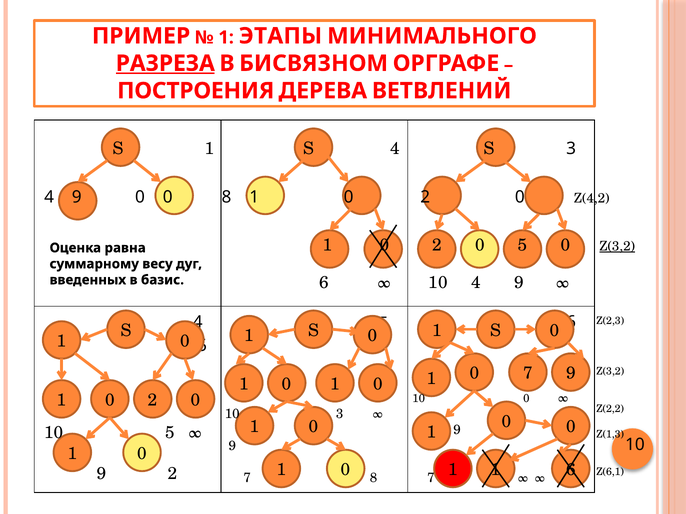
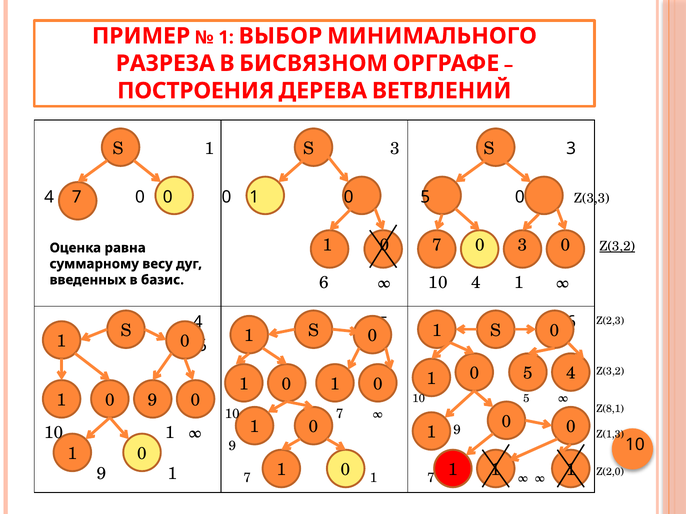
ЭТАПЫ: ЭТАПЫ -> ВЫБОР
РАЗРЕЗА underline: present -> none
1 S 4: 4 -> 3
9 at (77, 197): 9 -> 7
0 0 8: 8 -> 0
2 at (425, 197): 2 -> 5
Z(4,2: Z(4,2 -> Z(3,3
2 at (437, 245): 2 -> 7
0 5: 5 -> 3
10 4 9: 9 -> 1
0 9: 9 -> 4
1 7: 7 -> 5
2 at (153, 400): 2 -> 9
10 0: 0 -> 5
Z(2,2: Z(2,2 -> Z(8,1
10 3: 3 -> 7
10 5: 5 -> 1
6 at (571, 470): 6 -> 1
9 2: 2 -> 1
Z(6,1: Z(6,1 -> Z(2,0
7 8: 8 -> 1
